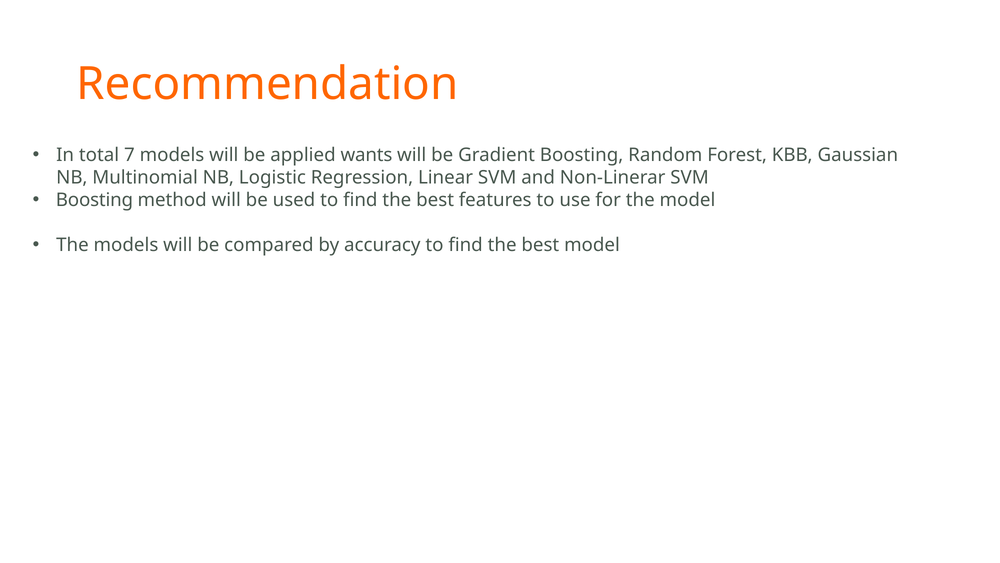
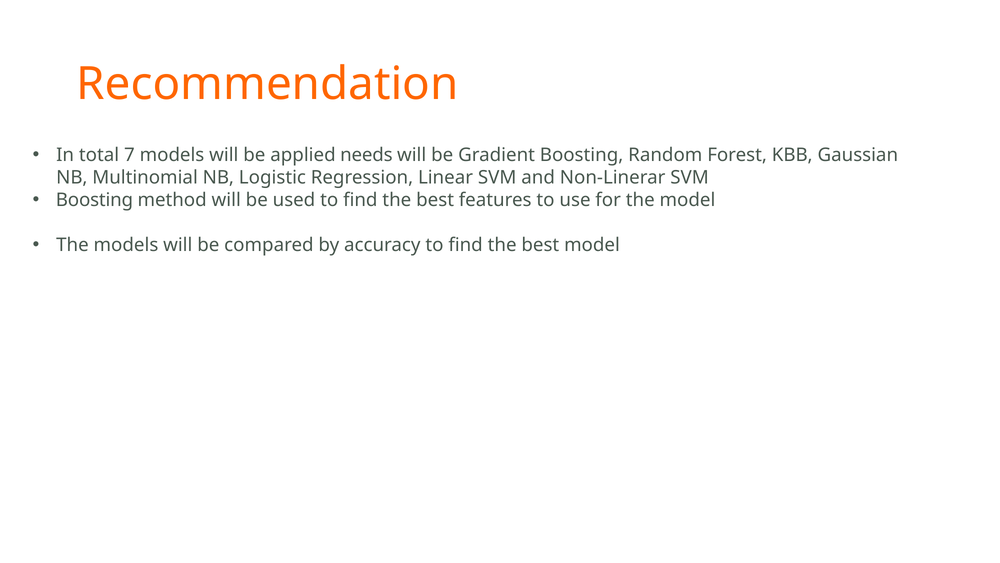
wants: wants -> needs
